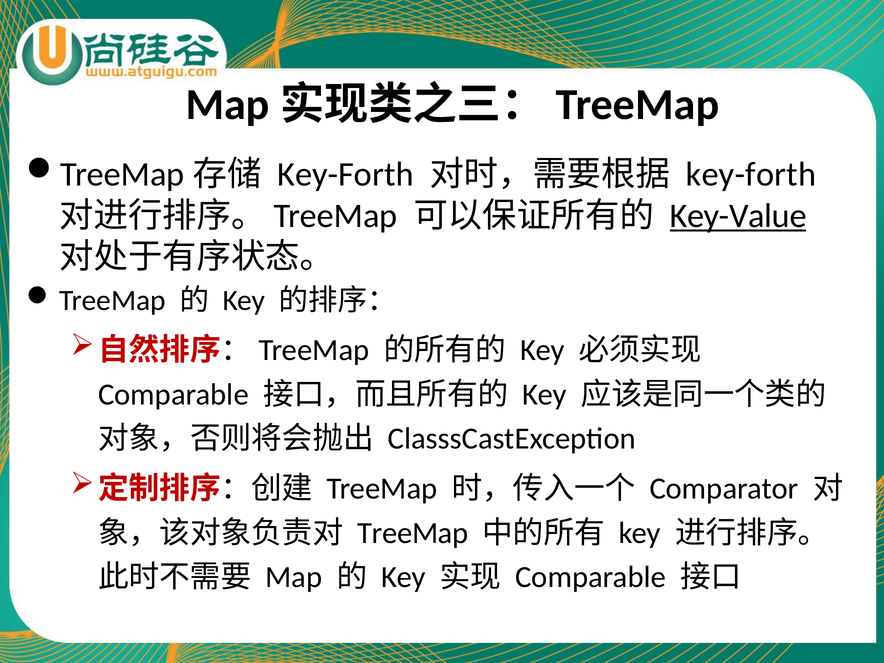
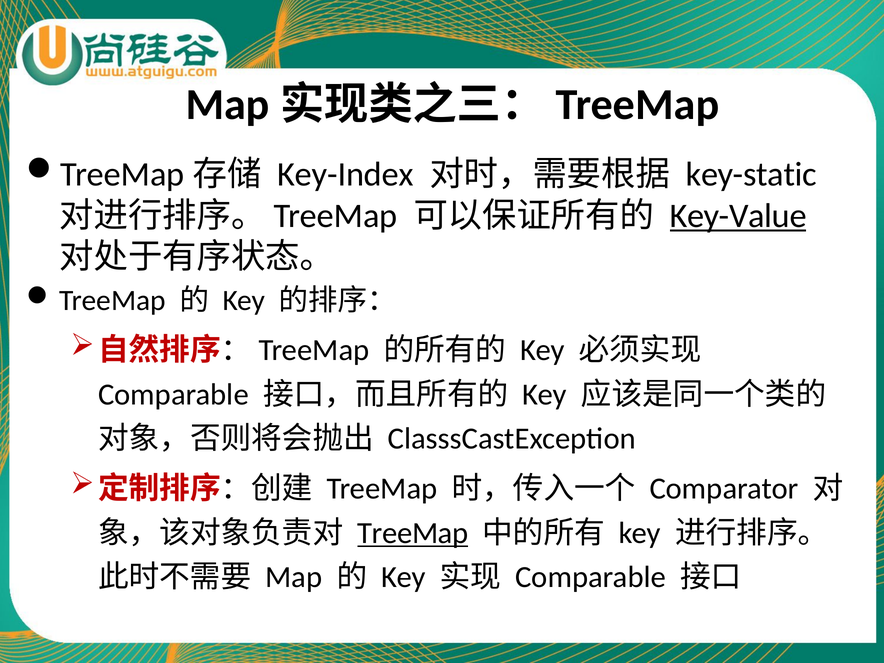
Key-Forth at (345, 175): Key-Forth -> Key-Index
key-forth at (751, 175): key-forth -> key-static
TreeMap at (413, 533) underline: none -> present
